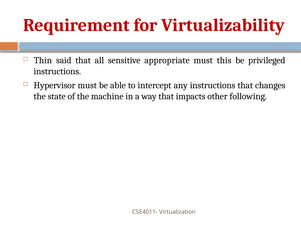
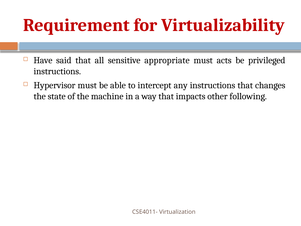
Thin: Thin -> Have
this: this -> acts
